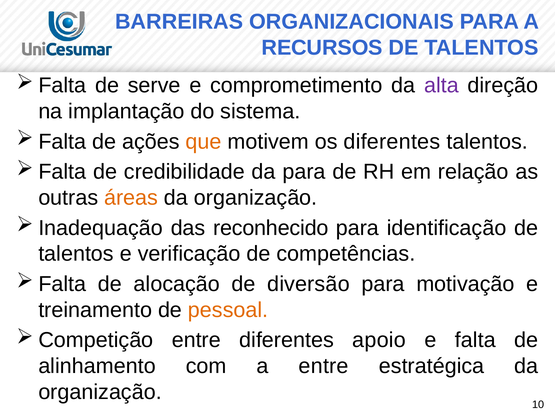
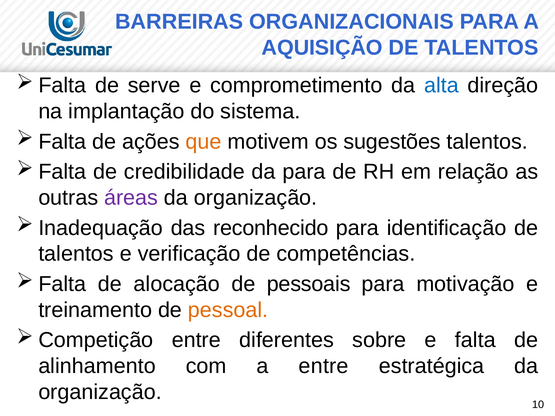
RECURSOS: RECURSOS -> AQUISIÇÃO
alta colour: purple -> blue
os diferentes: diferentes -> sugestões
áreas colour: orange -> purple
diversão: diversão -> pessoais
apoio: apoio -> sobre
